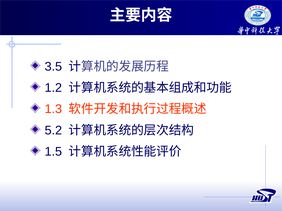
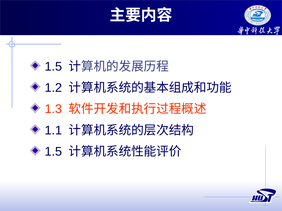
3.5 at (53, 67): 3.5 -> 1.5
5.2: 5.2 -> 1.1
